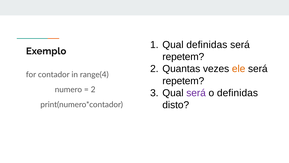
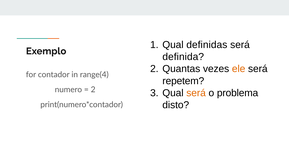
repetem at (183, 57): repetem -> definida
será at (196, 93) colour: purple -> orange
o definidas: definidas -> problema
